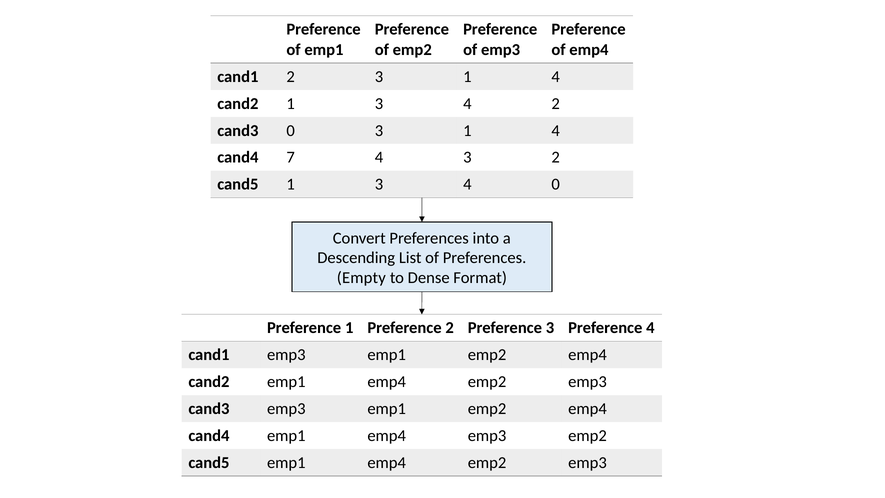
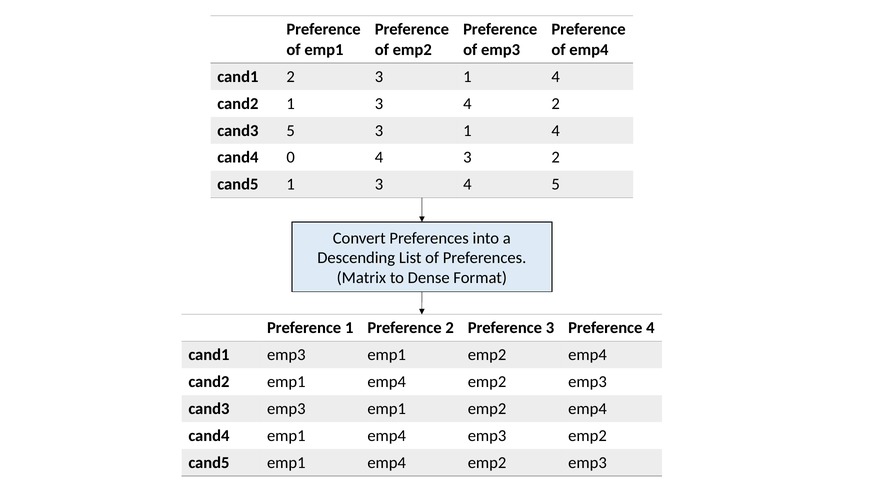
cand3 0: 0 -> 5
7: 7 -> 0
4 0: 0 -> 5
Empty: Empty -> Matrix
